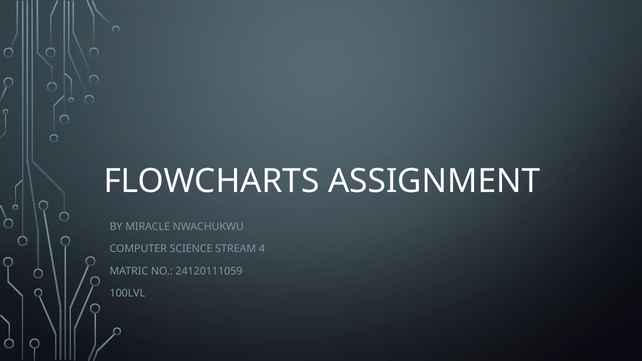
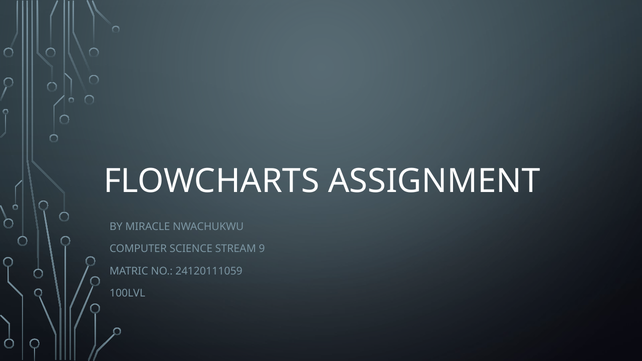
4: 4 -> 9
